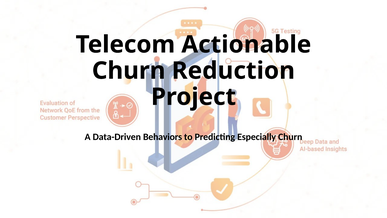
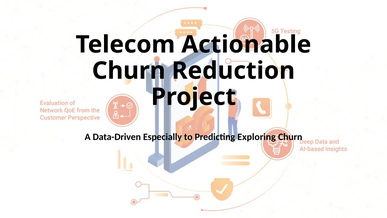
Behaviors: Behaviors -> Especially
Especially: Especially -> Exploring
